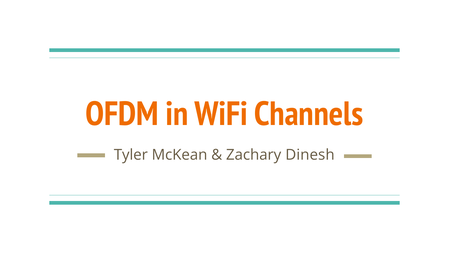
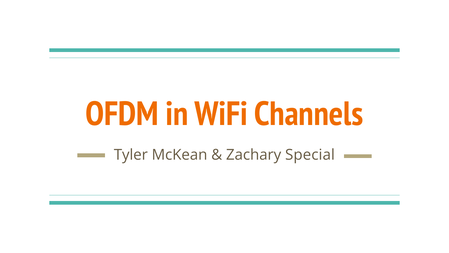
Dinesh: Dinesh -> Special
